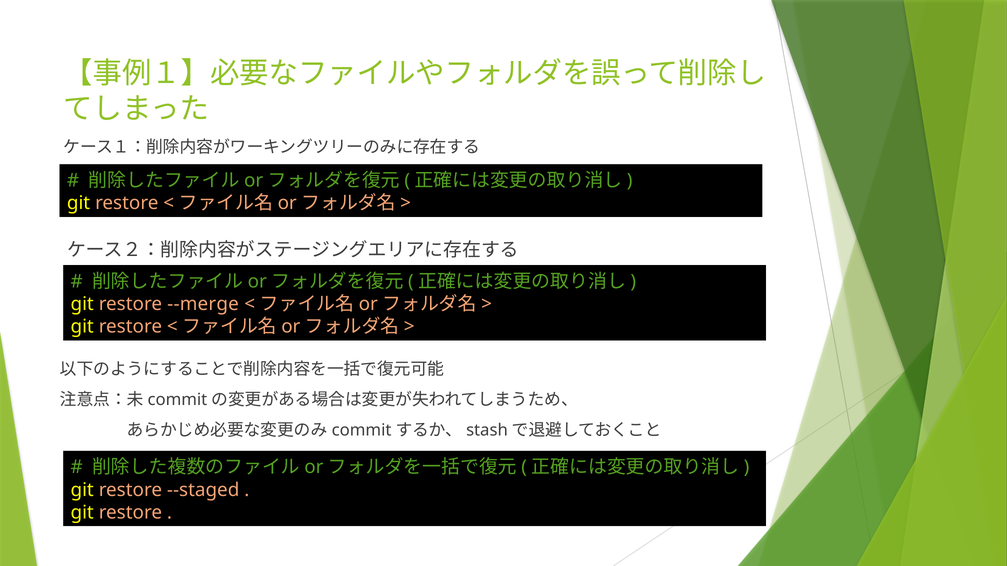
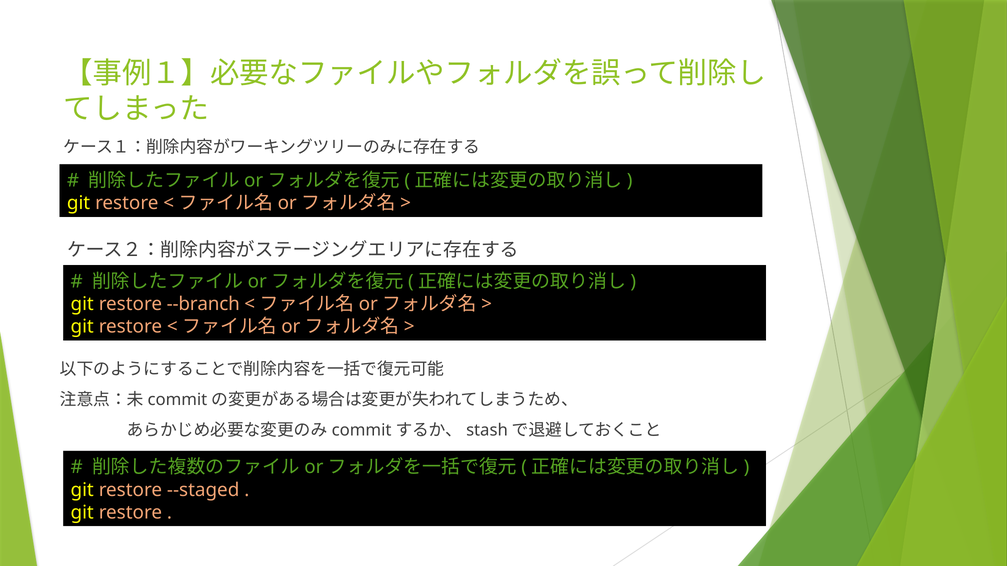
--merge: --merge -> --branch
